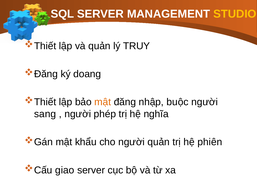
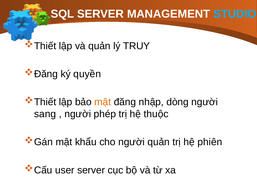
STUDIO colour: yellow -> light blue
doang: doang -> quyền
buộc: buộc -> dòng
nghĩa: nghĩa -> thuộc
giao: giao -> user
